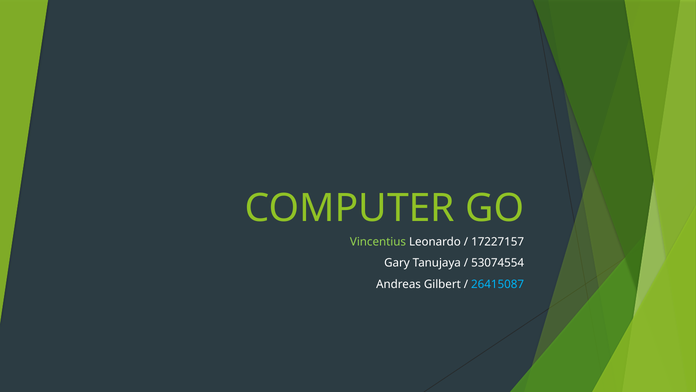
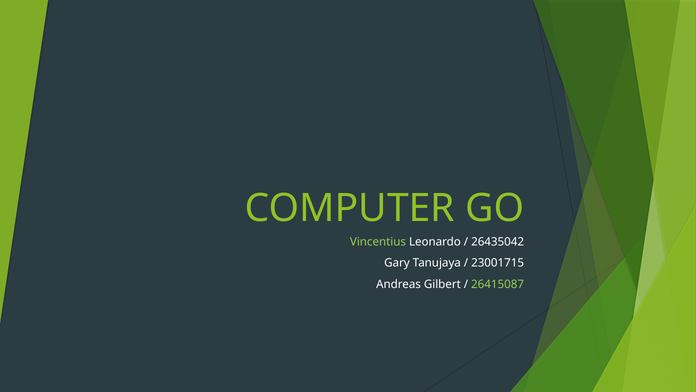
17227157: 17227157 -> 26435042
53074554: 53074554 -> 23001715
26415087 colour: light blue -> light green
